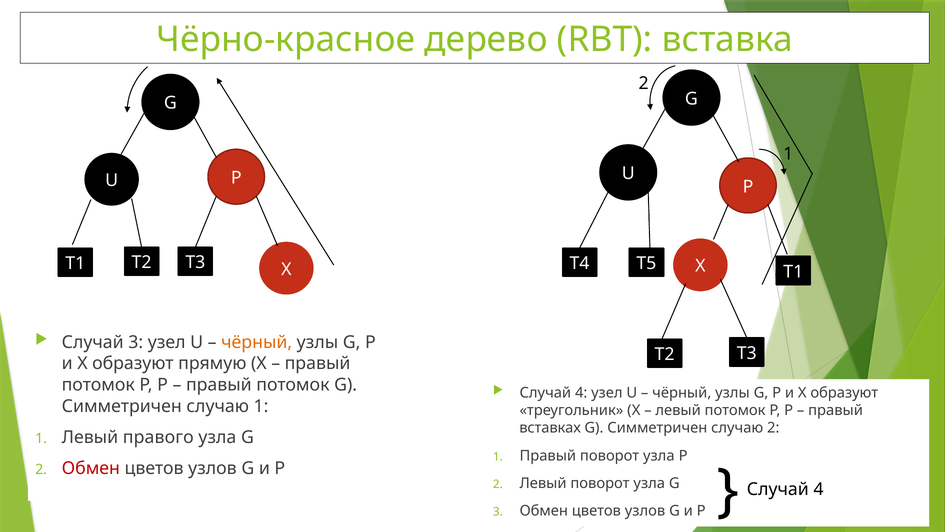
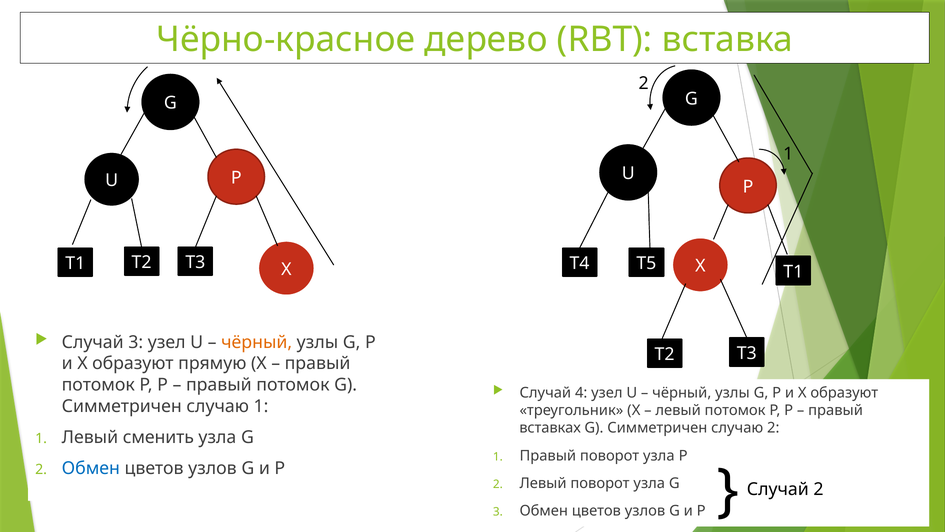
правого: правого -> сменить
Обмен at (91, 468) colour: red -> blue
4 at (819, 489): 4 -> 2
